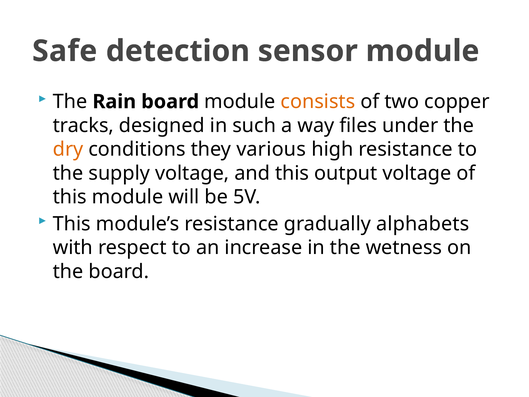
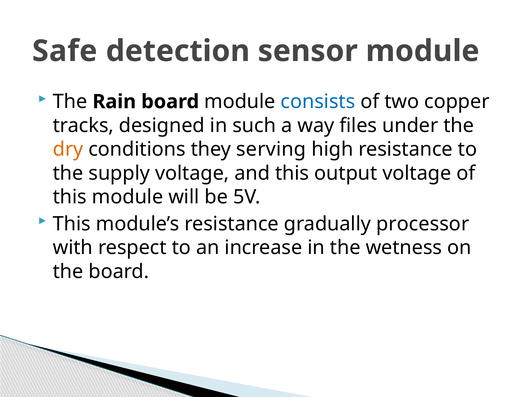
consists colour: orange -> blue
various: various -> serving
alphabets: alphabets -> processor
